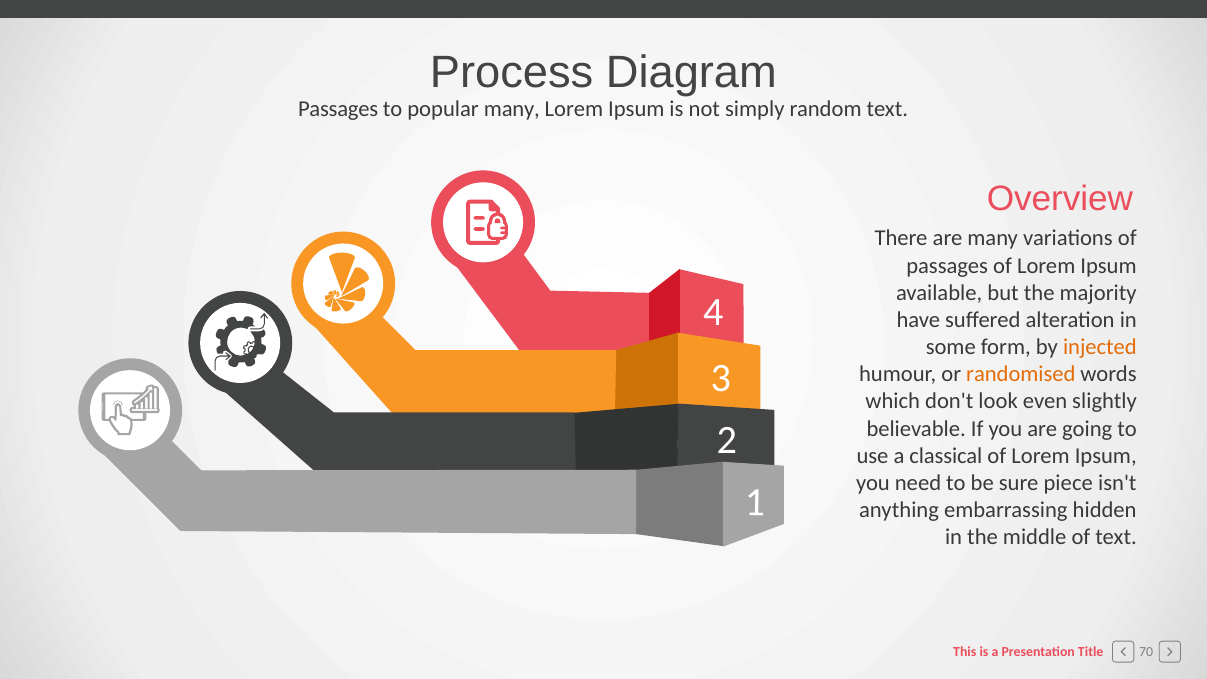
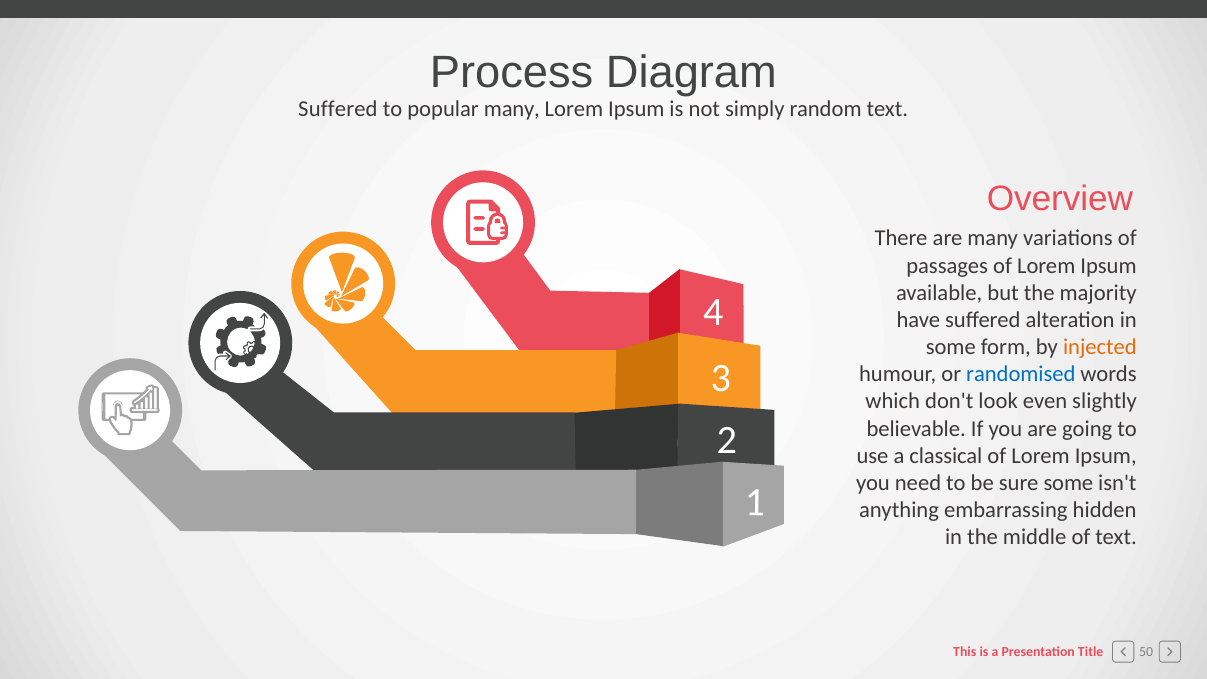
Passages at (338, 109): Passages -> Suffered
randomised colour: orange -> blue
sure piece: piece -> some
70: 70 -> 50
